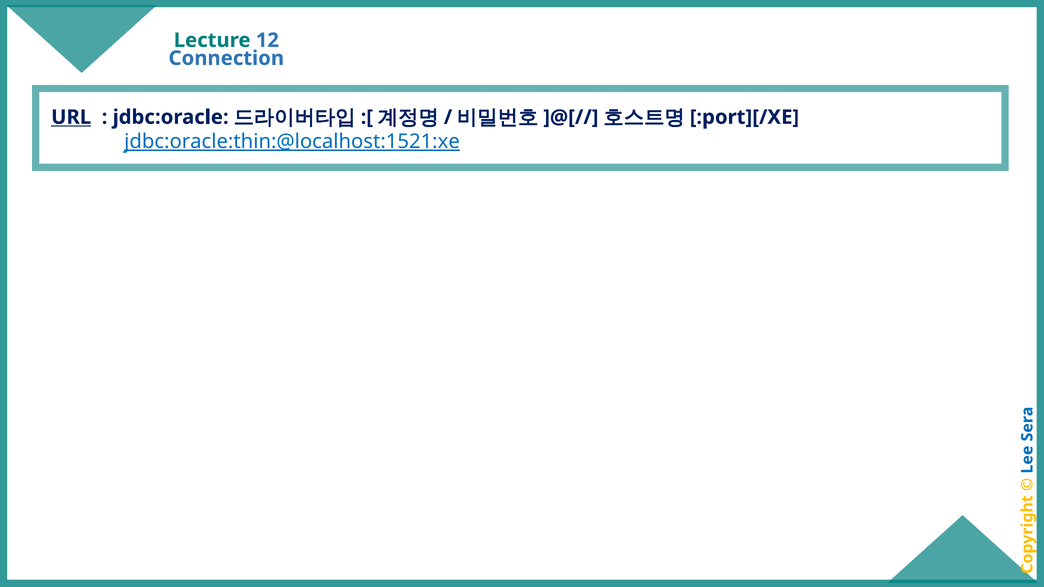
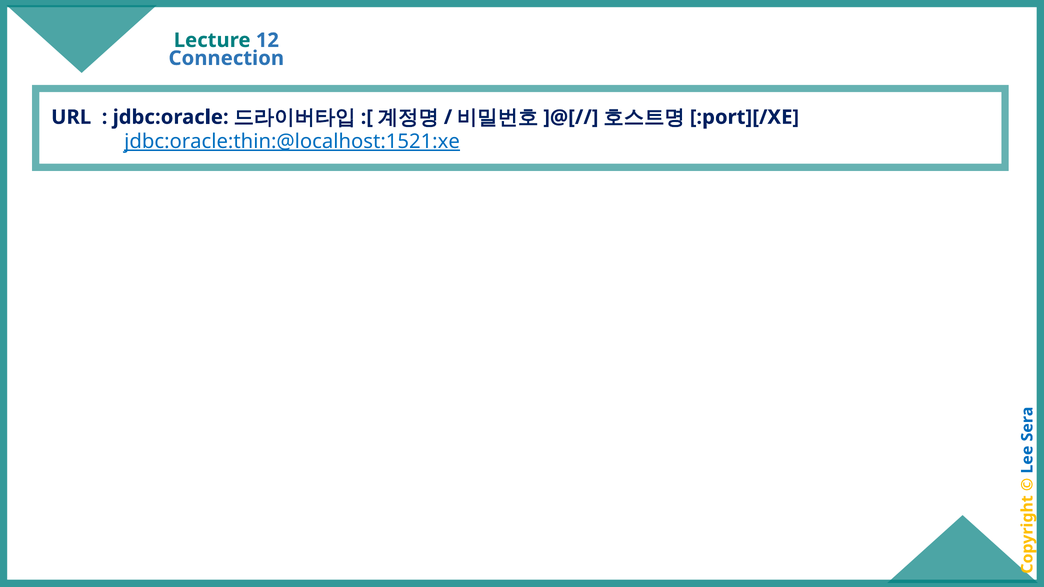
URL underline: present -> none
